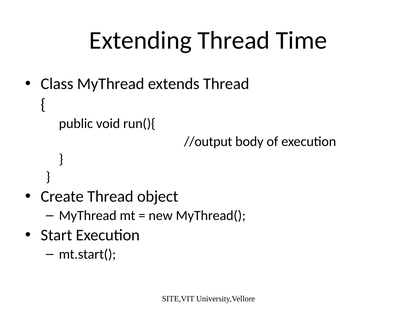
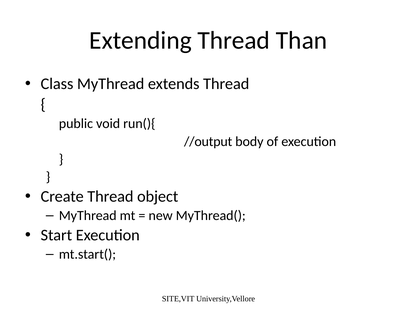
Time: Time -> Than
